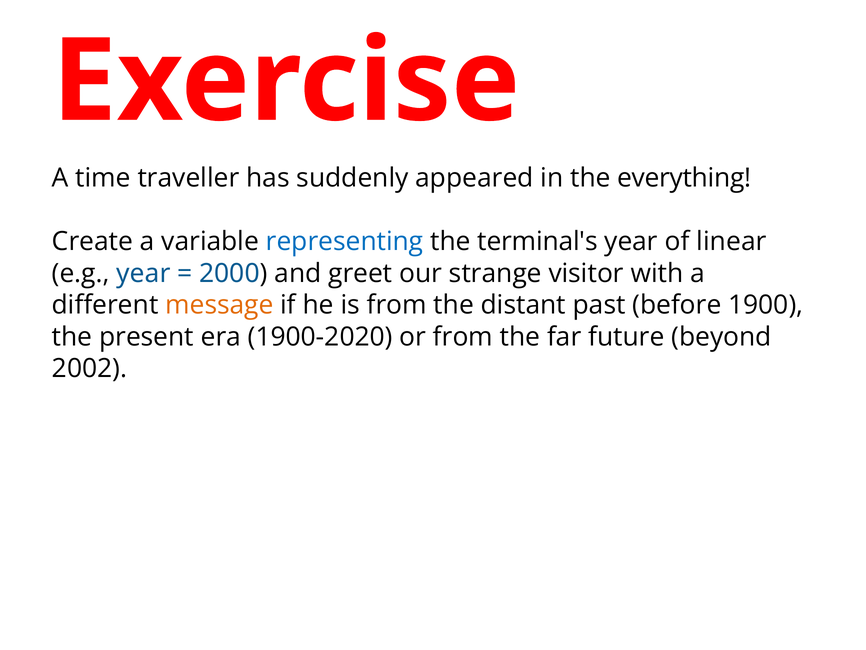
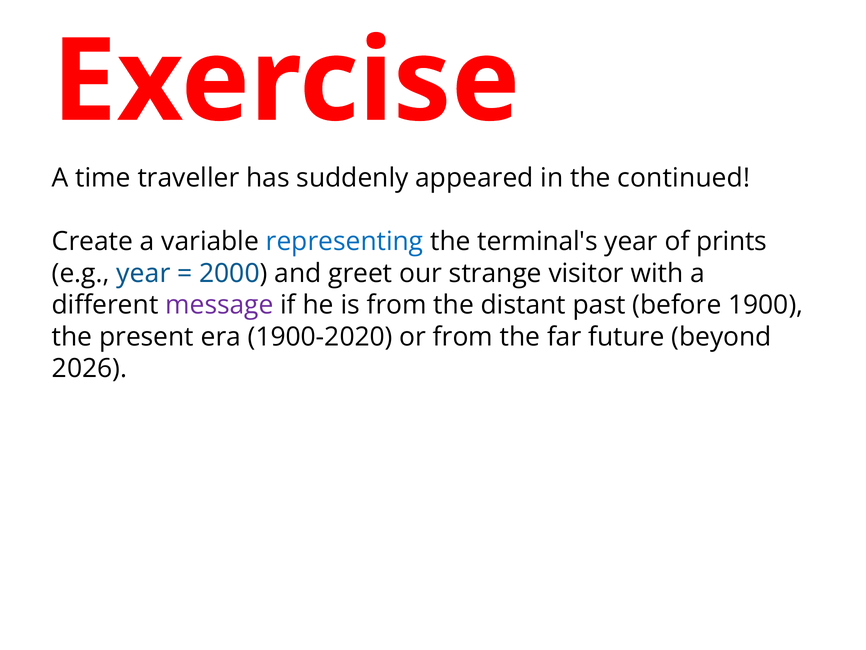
everything: everything -> continued
linear: linear -> prints
message colour: orange -> purple
2002: 2002 -> 2026
